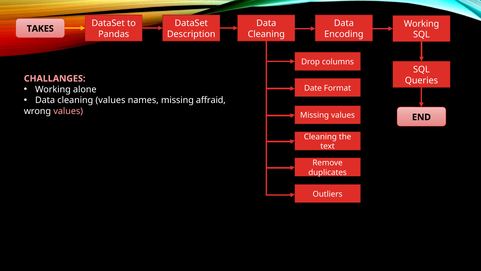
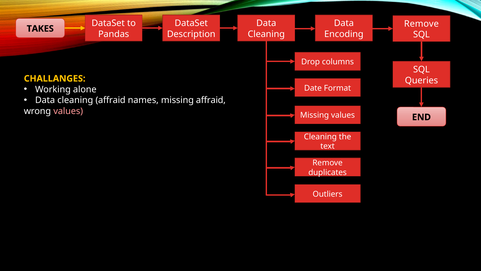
Working at (421, 24): Working -> Remove
CHALLANGES colour: pink -> yellow
cleaning values: values -> affraid
